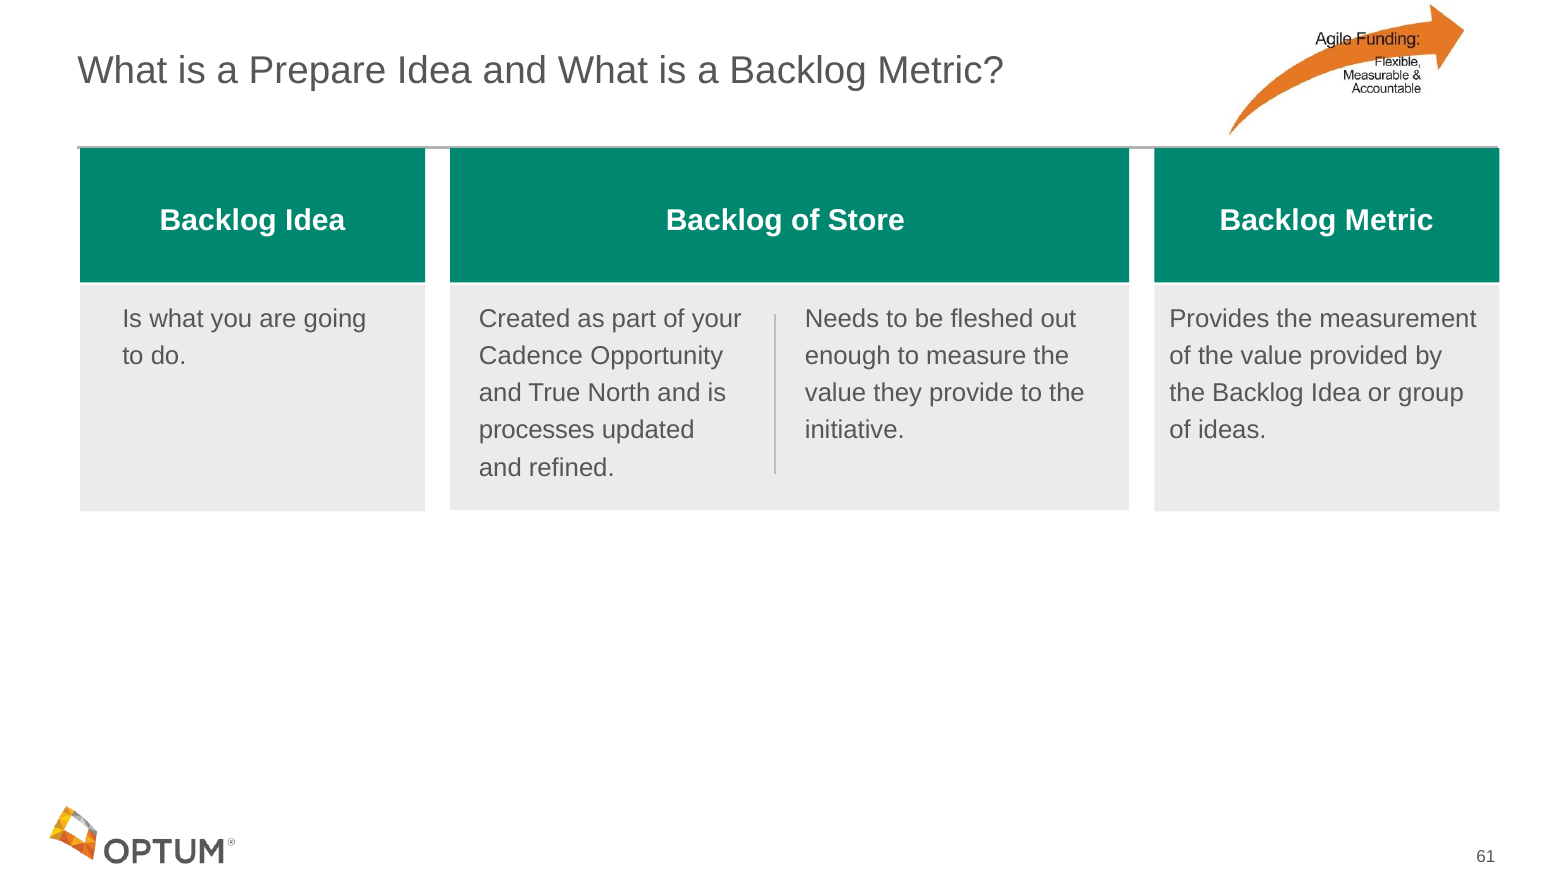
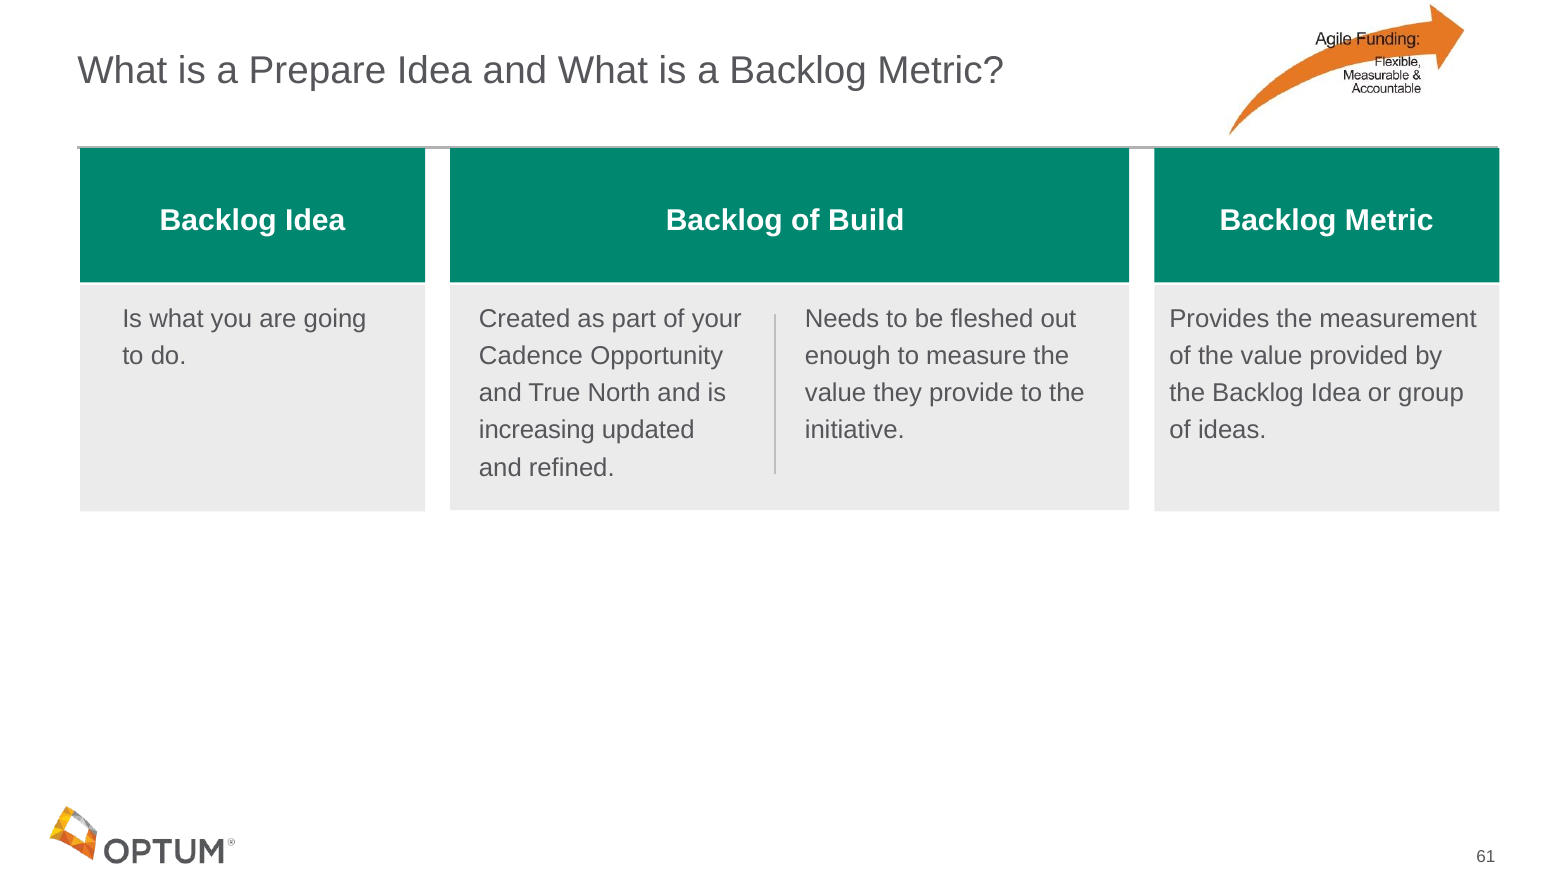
Store: Store -> Build
processes: processes -> increasing
